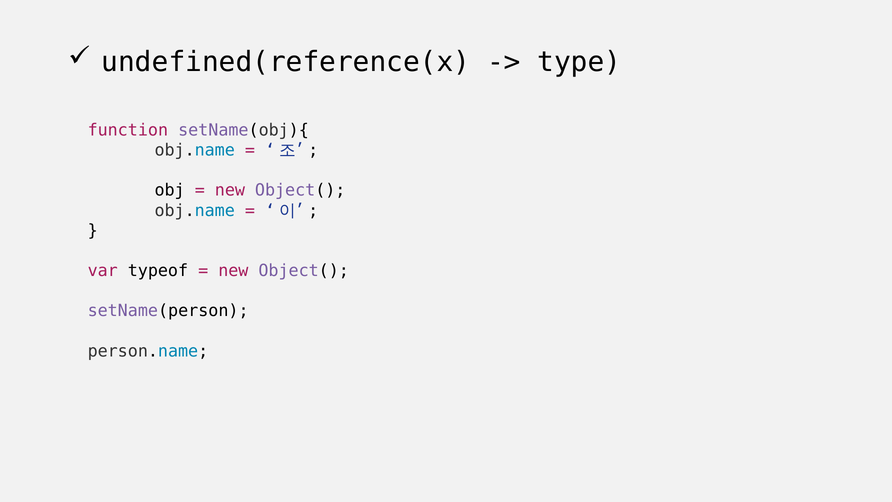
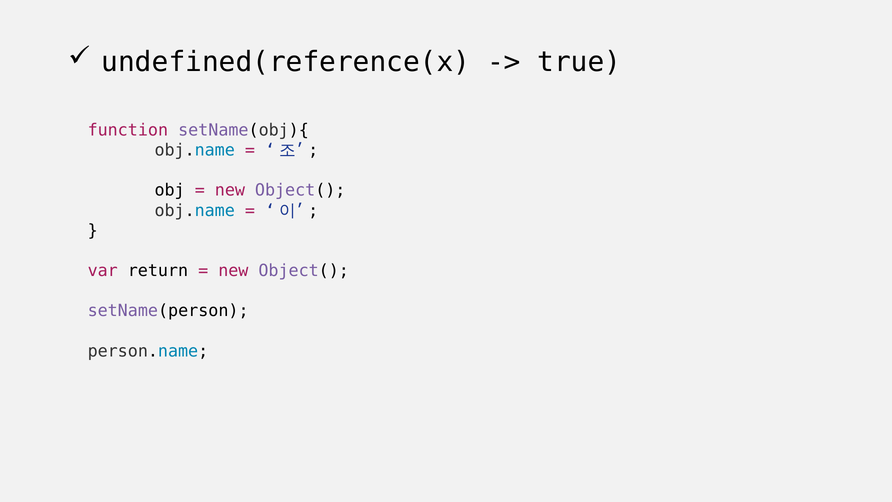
type: type -> true
typeof: typeof -> return
